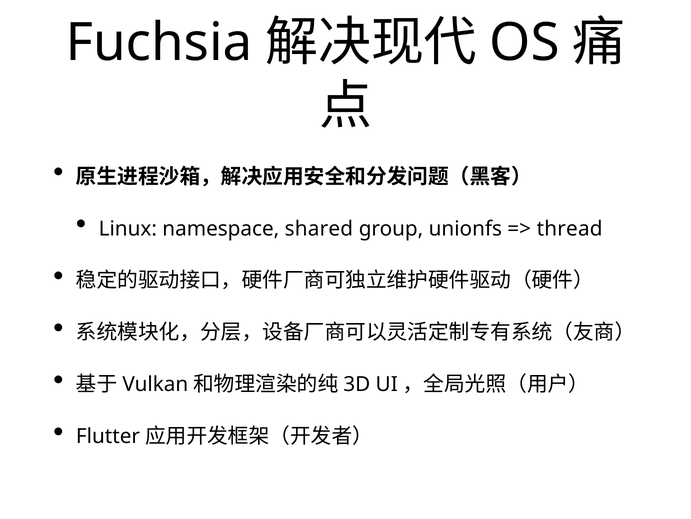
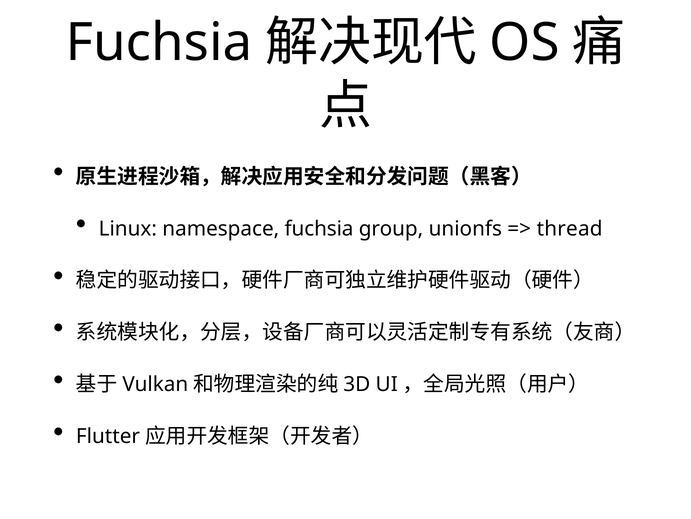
namespace shared: shared -> fuchsia
